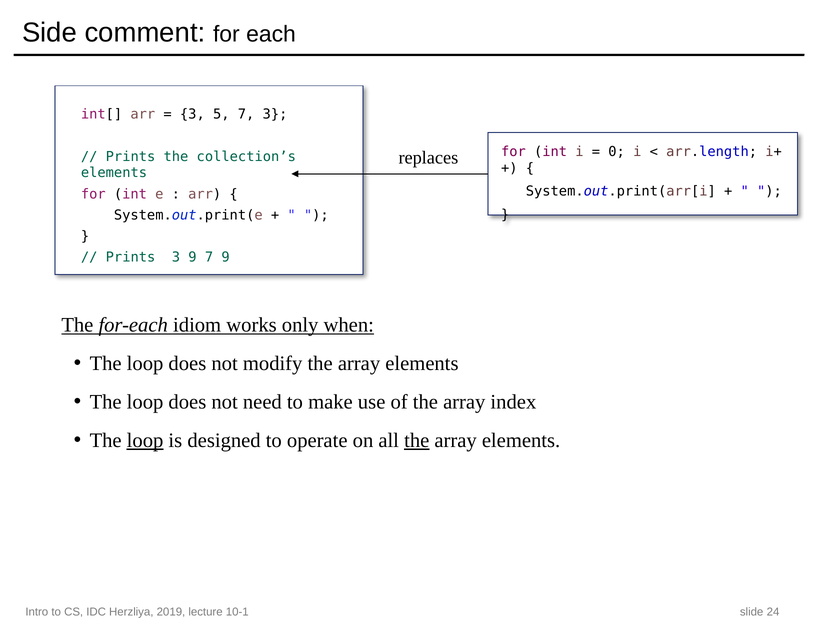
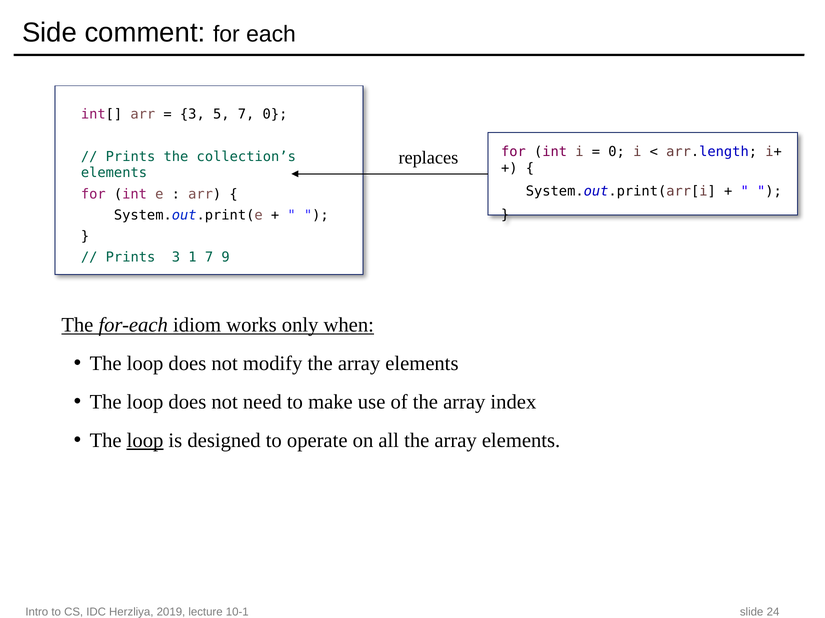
7 3: 3 -> 0
3 9: 9 -> 1
the at (417, 441) underline: present -> none
